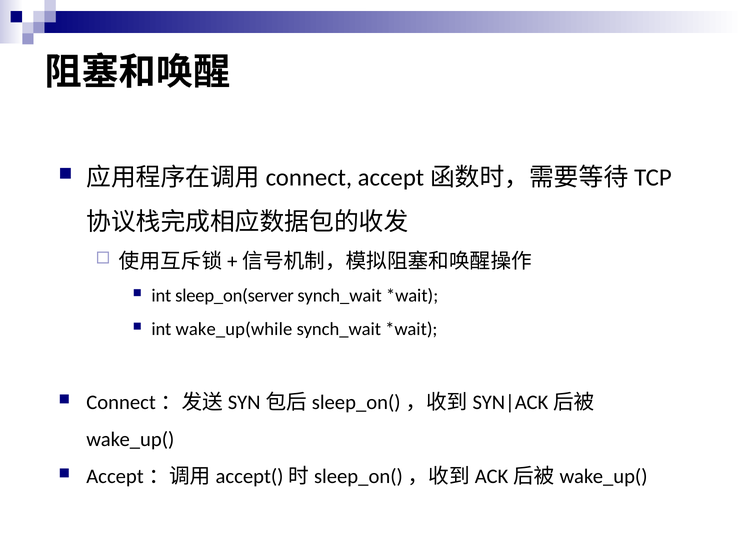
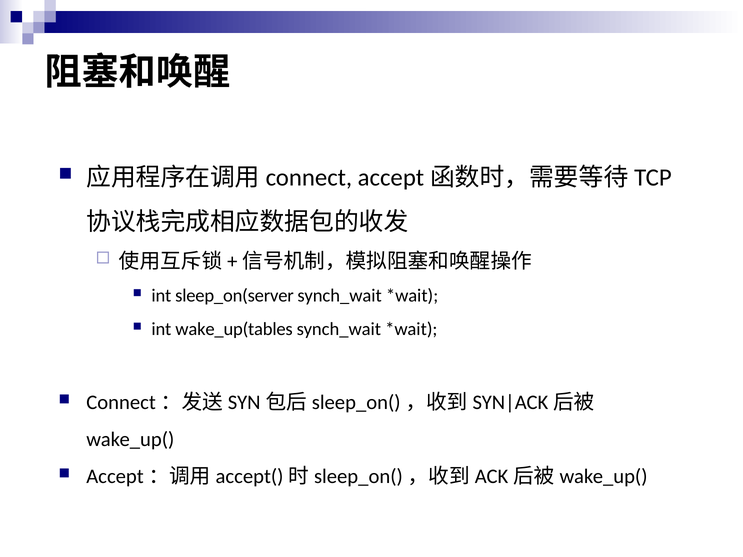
wake_up(while: wake_up(while -> wake_up(tables
